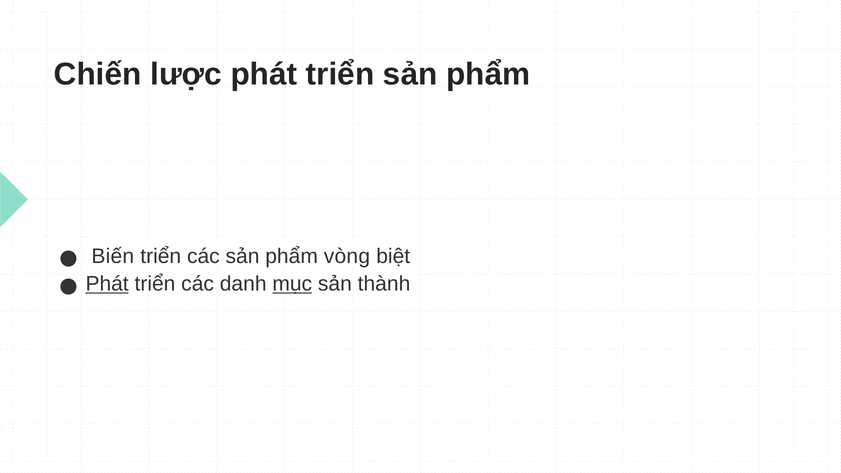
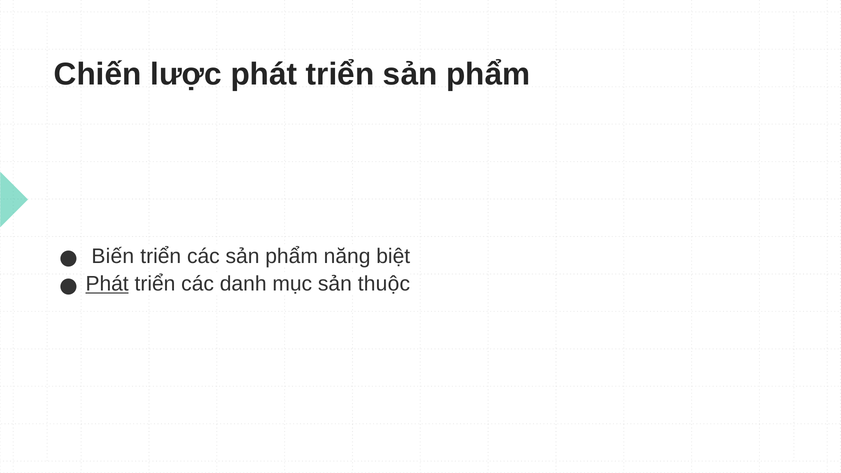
vòng: vòng -> năng
mục underline: present -> none
thành: thành -> thuộc
